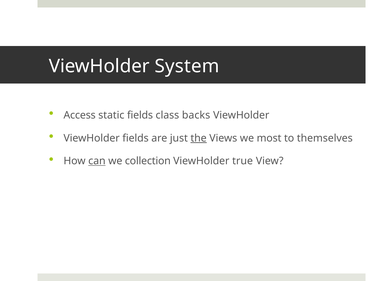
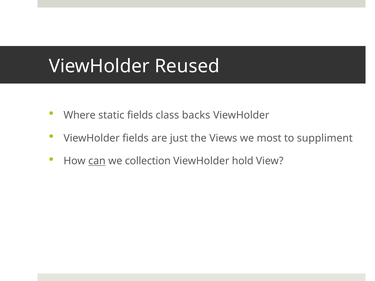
System: System -> Reused
Access: Access -> Where
the underline: present -> none
themselves: themselves -> suppliment
true: true -> hold
